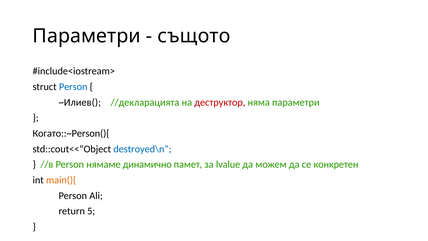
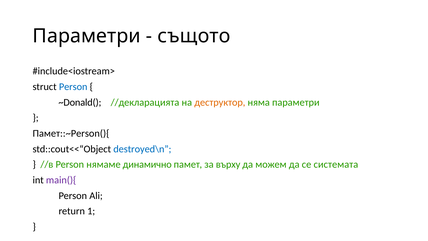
~Илиев(: ~Илиев( -> ~Donald(
деструктор colour: red -> orange
Когато::~Person(){: Когато::~Person(){ -> Памет::~Person(){
lvalue: lvalue -> върху
конкретен: конкретен -> системата
main(){ colour: orange -> purple
5: 5 -> 1
